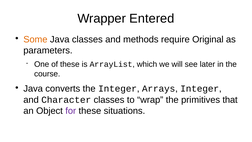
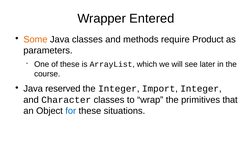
Original: Original -> Product
converts: converts -> reserved
Arrays: Arrays -> Import
for colour: purple -> blue
